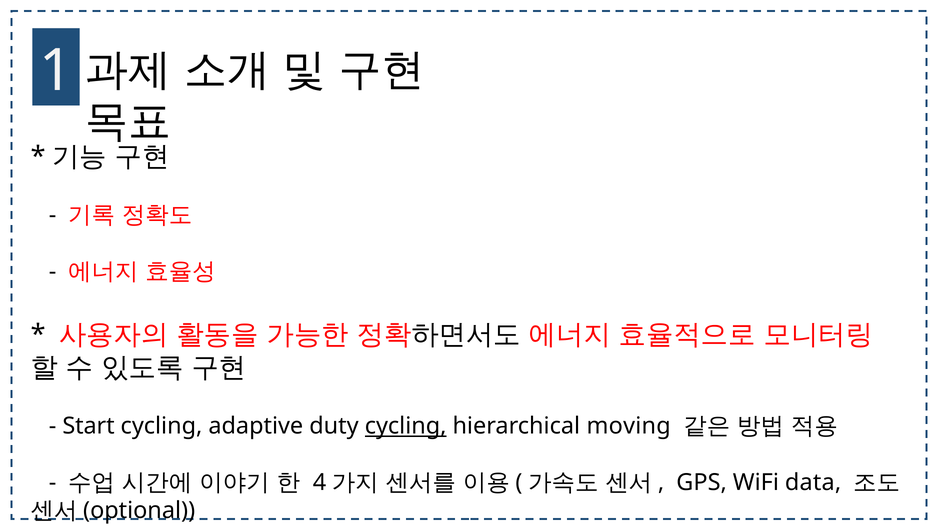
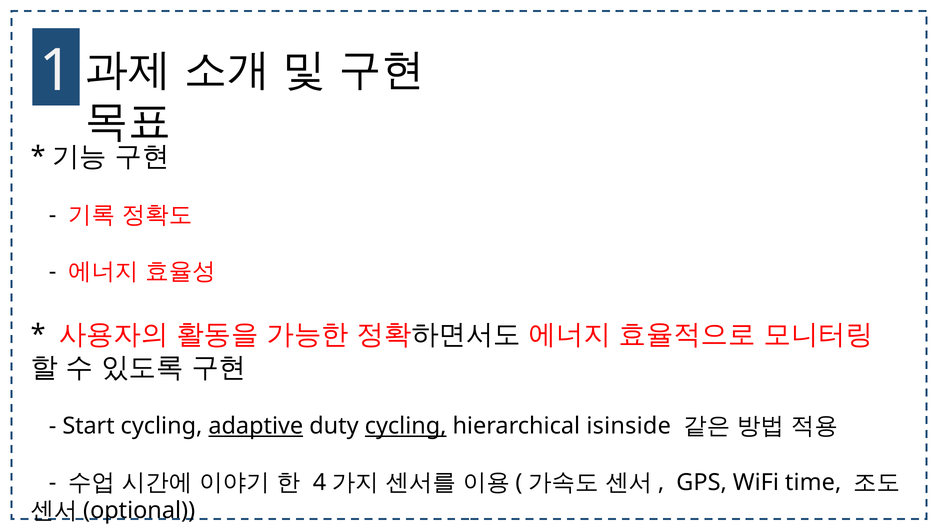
adaptive underline: none -> present
moving: moving -> isinside
data: data -> time
